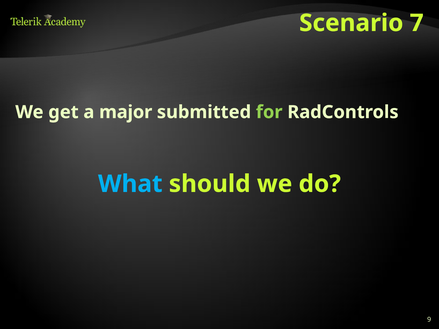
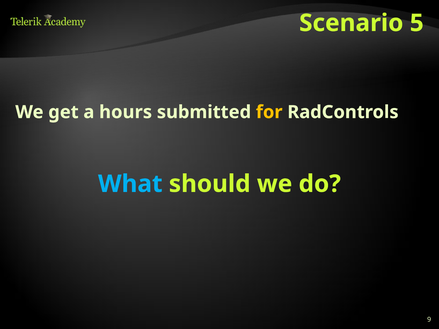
7: 7 -> 5
major: major -> hours
for colour: light green -> yellow
